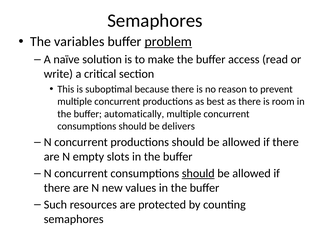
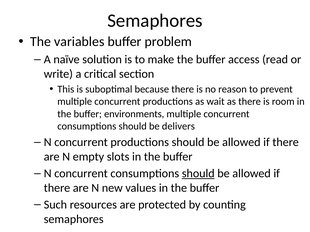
problem underline: present -> none
best: best -> wait
automatically: automatically -> environments
